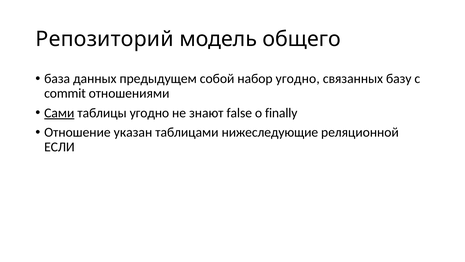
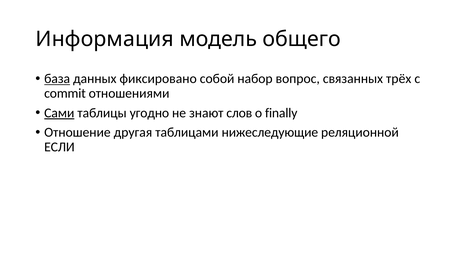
Репозиторий: Репозиторий -> Информация
база underline: none -> present
предыдущем: предыдущем -> фиксировано
набор угодно: угодно -> вопрос
базу: базу -> трёх
false: false -> слов
указан: указан -> другая
